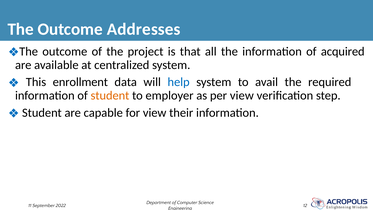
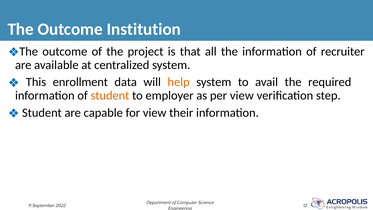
Addresses: Addresses -> Institution
acquired: acquired -> recruiter
help colour: blue -> orange
